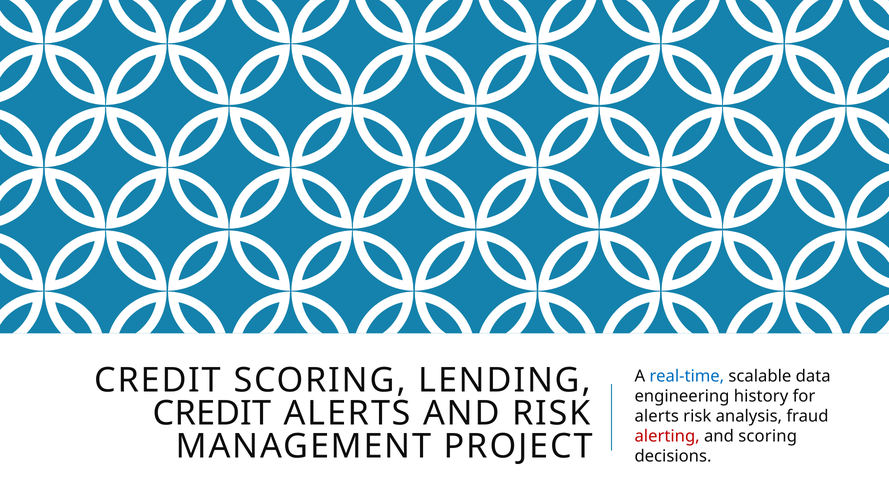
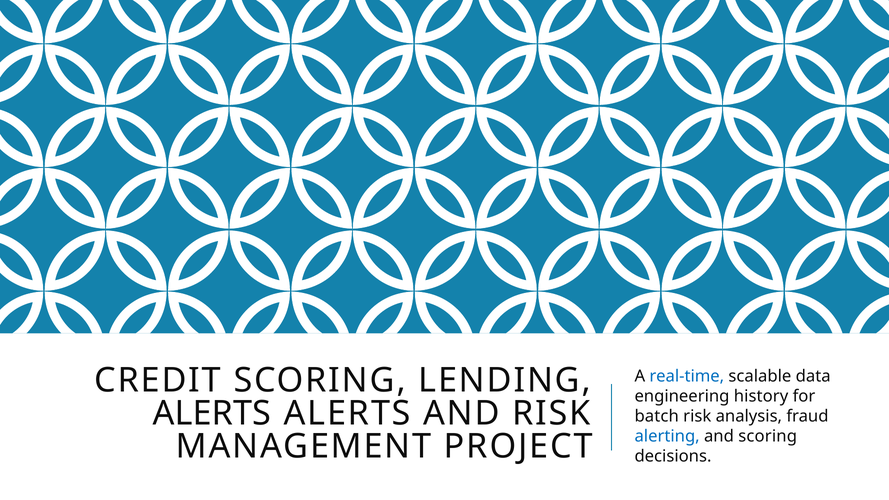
CREDIT at (212, 414): CREDIT -> ALERTS
alerts at (657, 416): alerts -> batch
alerting colour: red -> blue
